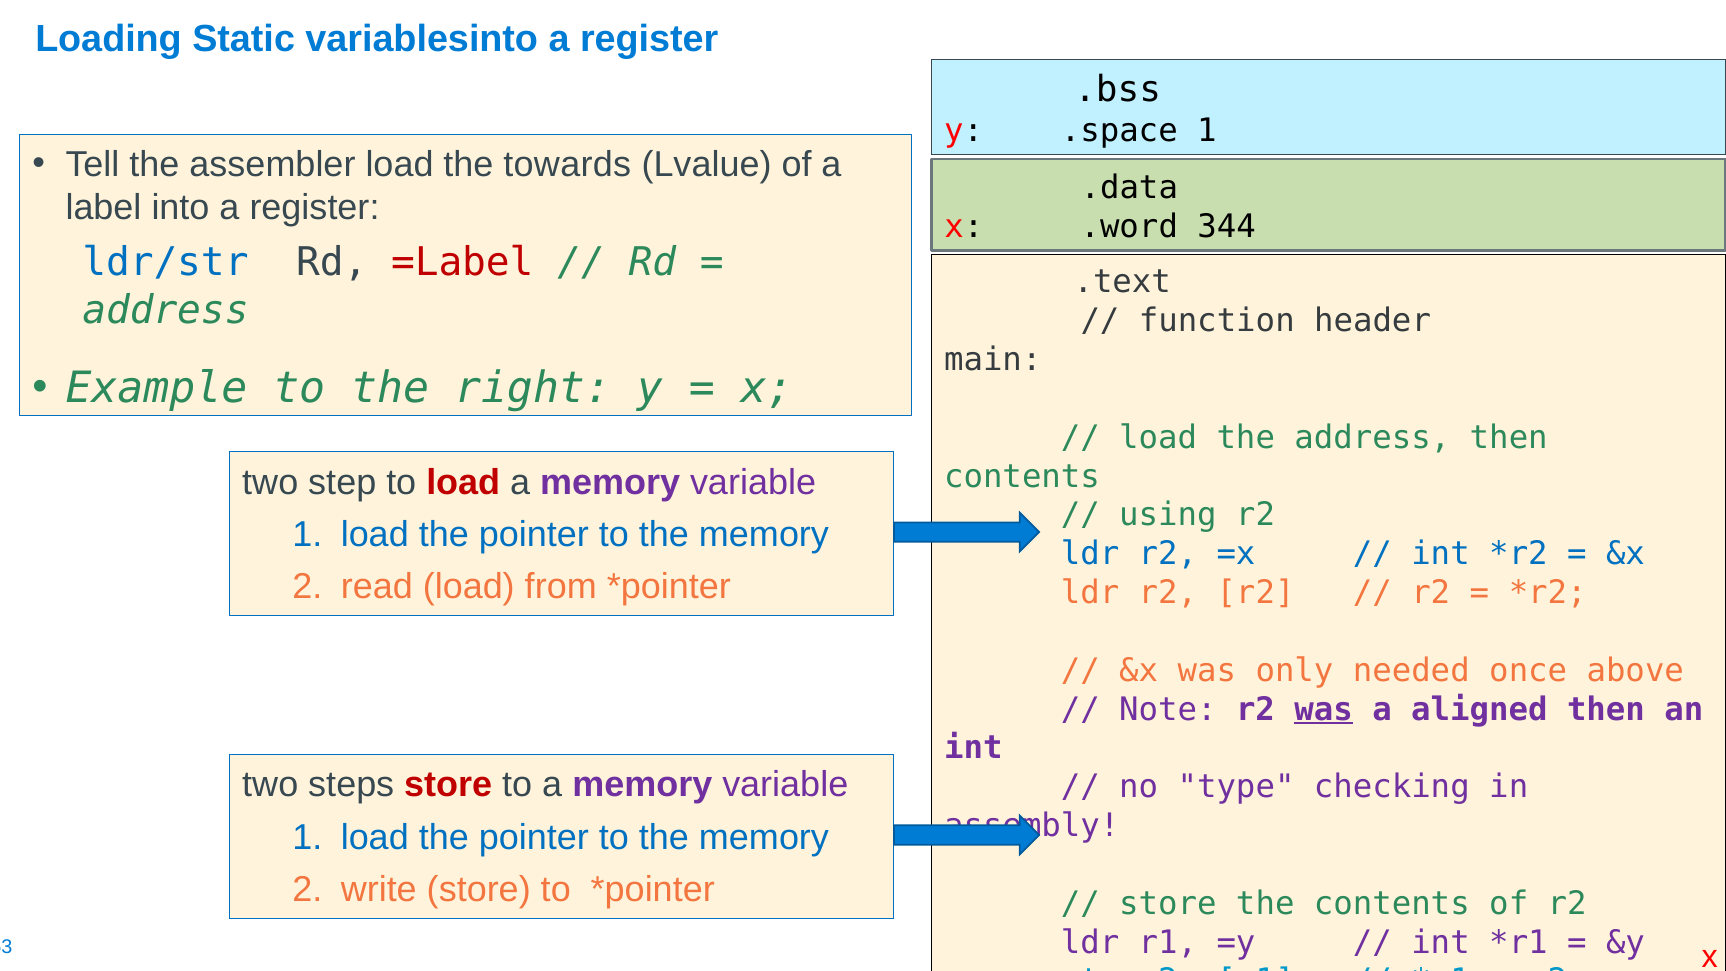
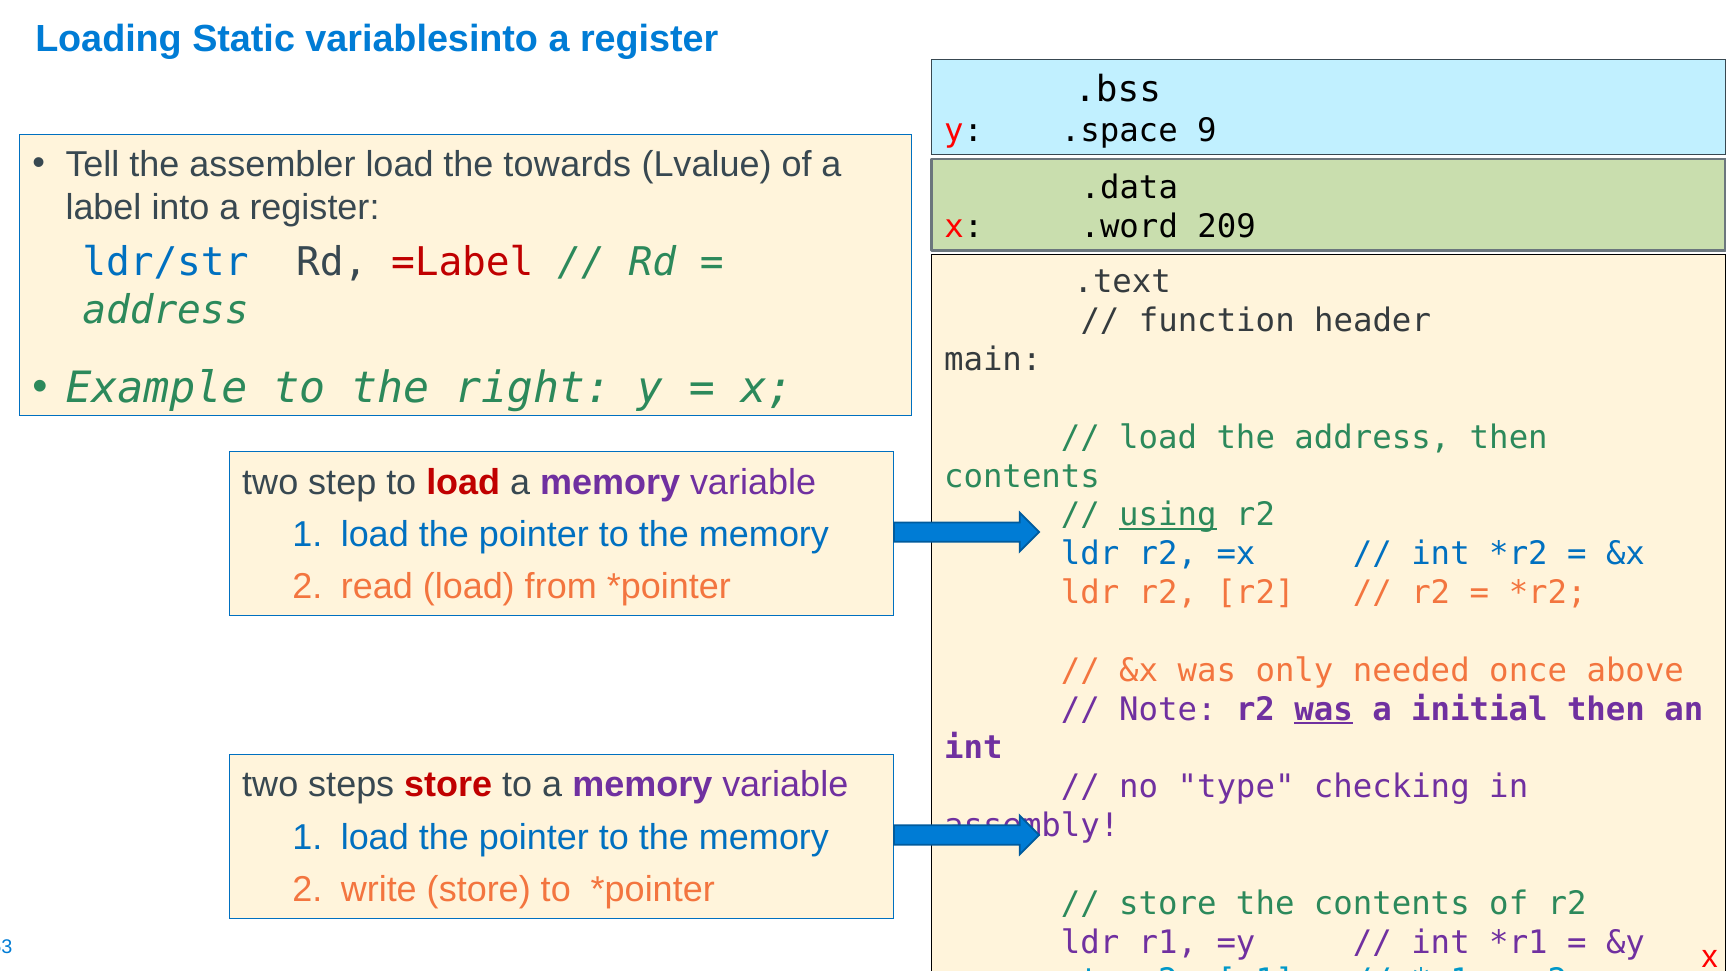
.space 1: 1 -> 9
344: 344 -> 209
using underline: none -> present
aligned: aligned -> initial
